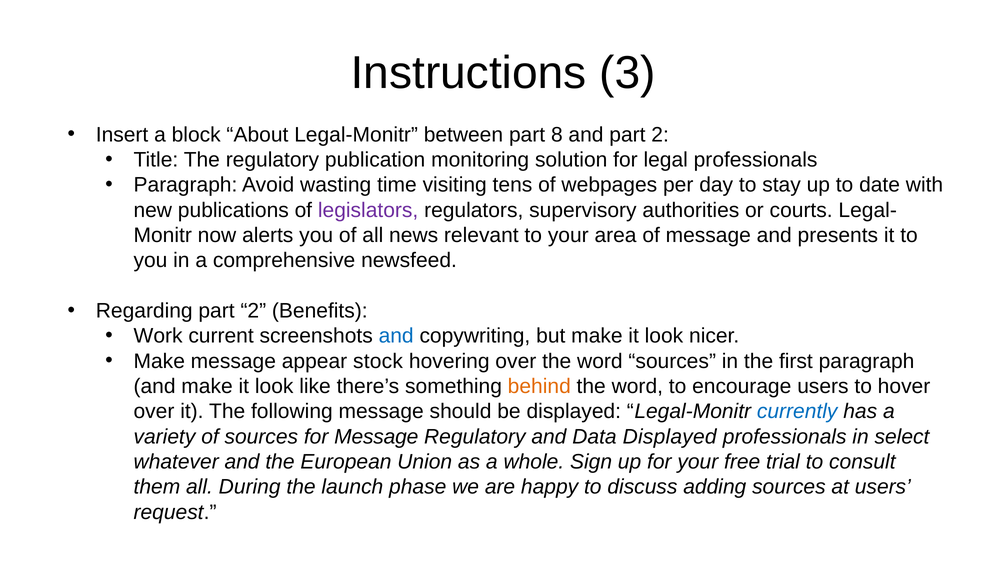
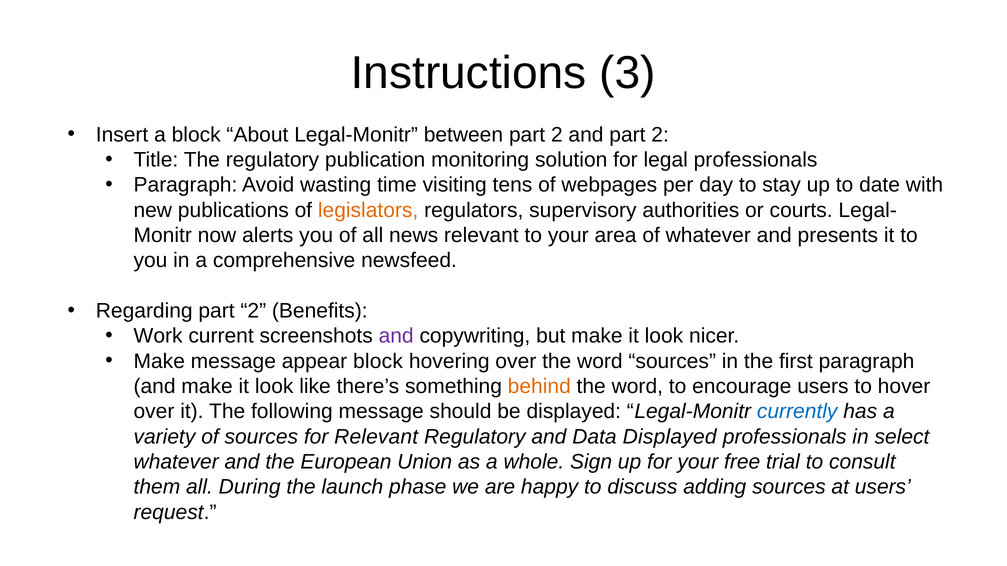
between part 8: 8 -> 2
legislators colour: purple -> orange
of message: message -> whatever
and at (396, 336) colour: blue -> purple
appear stock: stock -> block
for Message: Message -> Relevant
